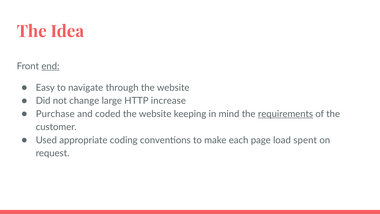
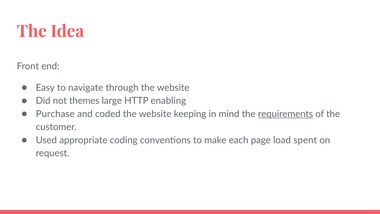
end underline: present -> none
change: change -> themes
increase: increase -> enabling
